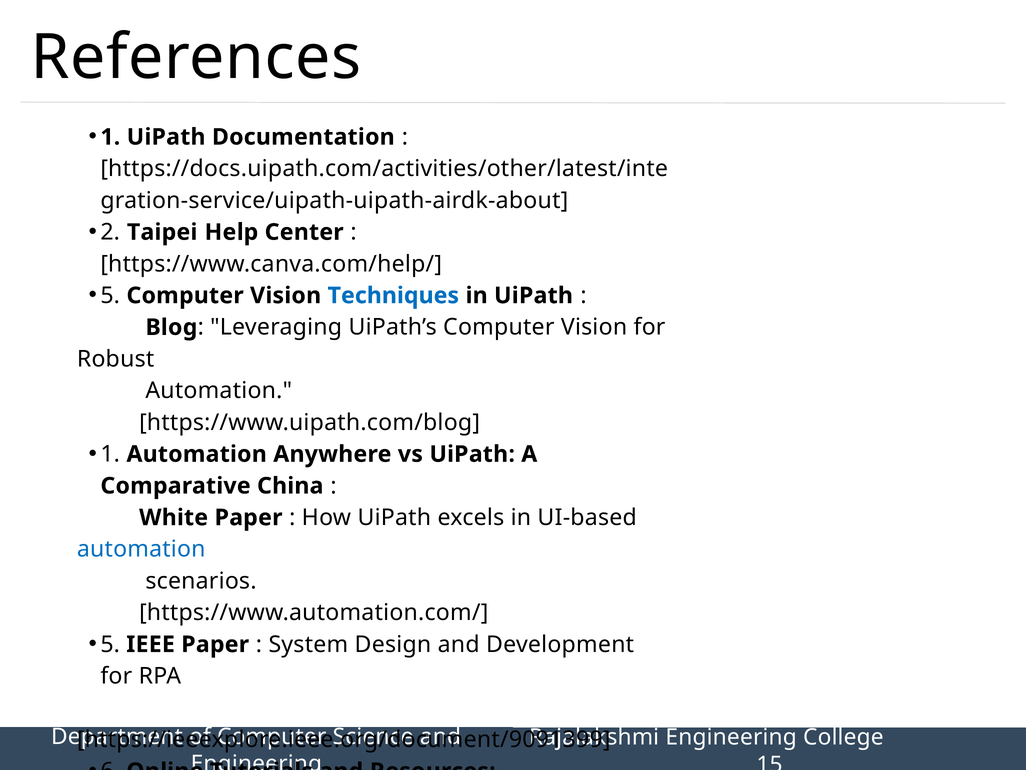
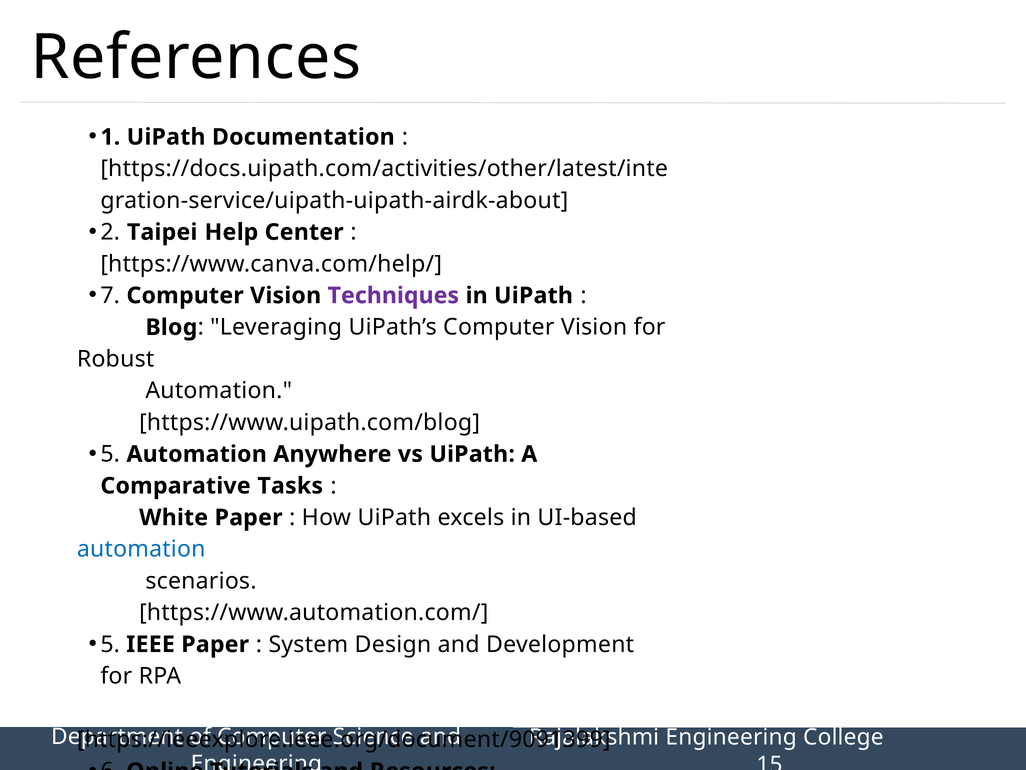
5 at (110, 295): 5 -> 7
Techniques colour: blue -> purple
1 at (110, 454): 1 -> 5
China: China -> Tasks
